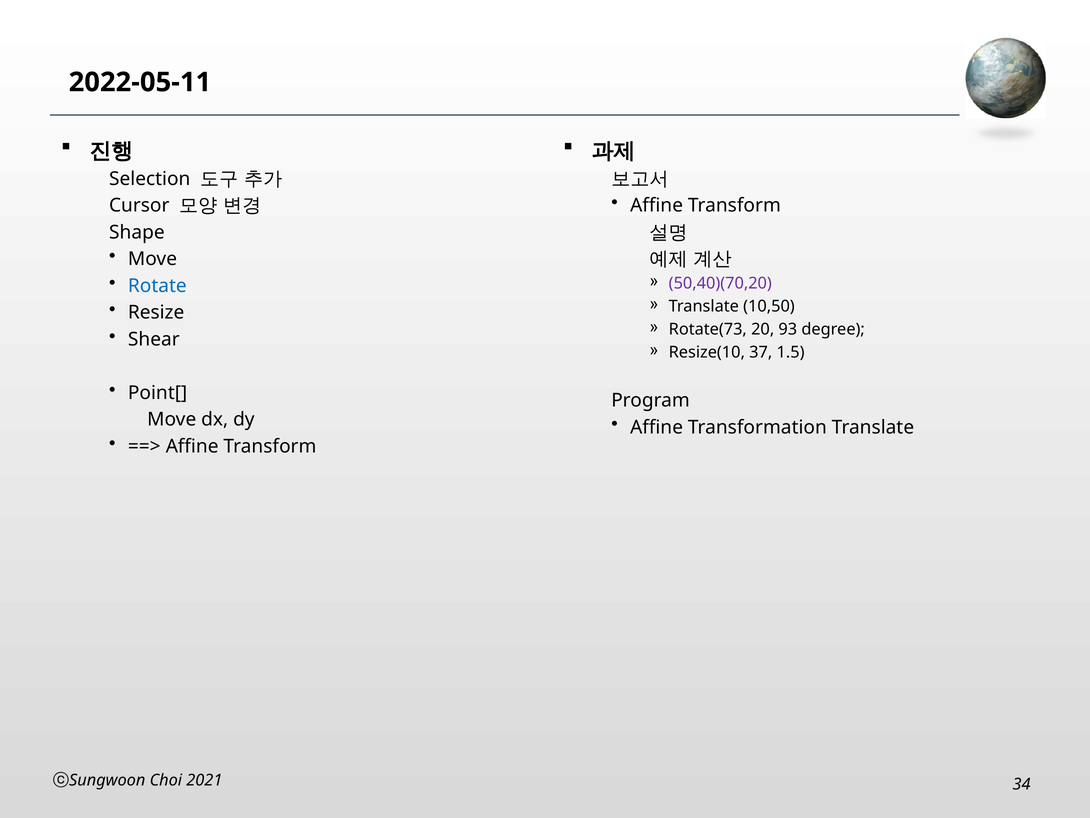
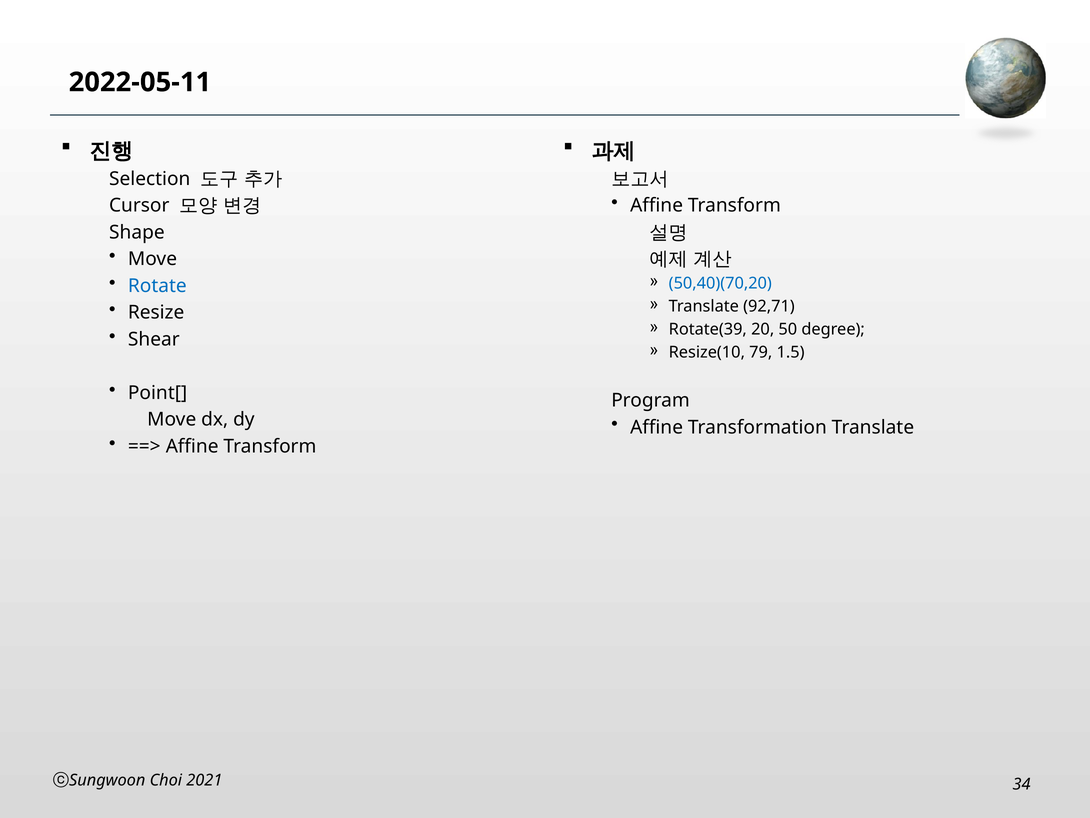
50,40)(70,20 colour: purple -> blue
10,50: 10,50 -> 92,71
Rotate(73: Rotate(73 -> Rotate(39
93: 93 -> 50
37: 37 -> 79
